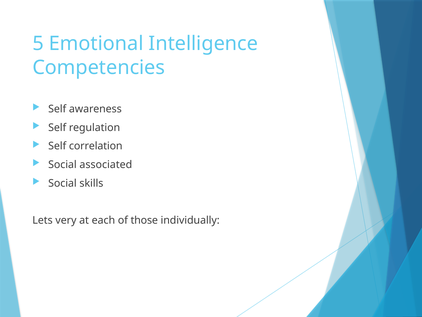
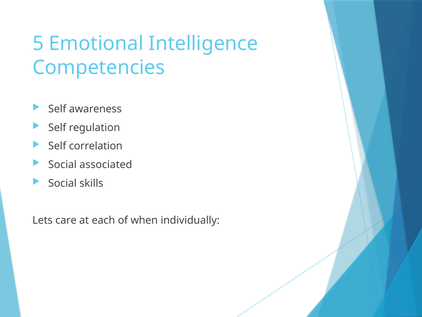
very: very -> care
those: those -> when
